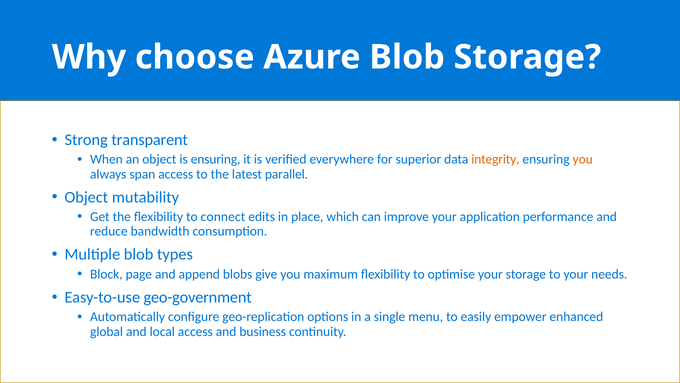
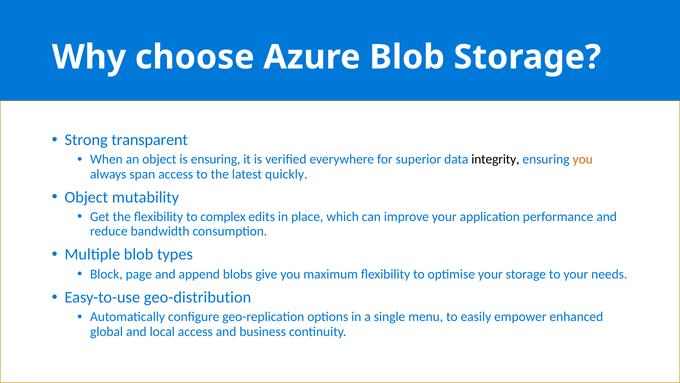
integrity colour: orange -> black
parallel: parallel -> quickly
connect: connect -> complex
geo-government: geo-government -> geo-distribution
